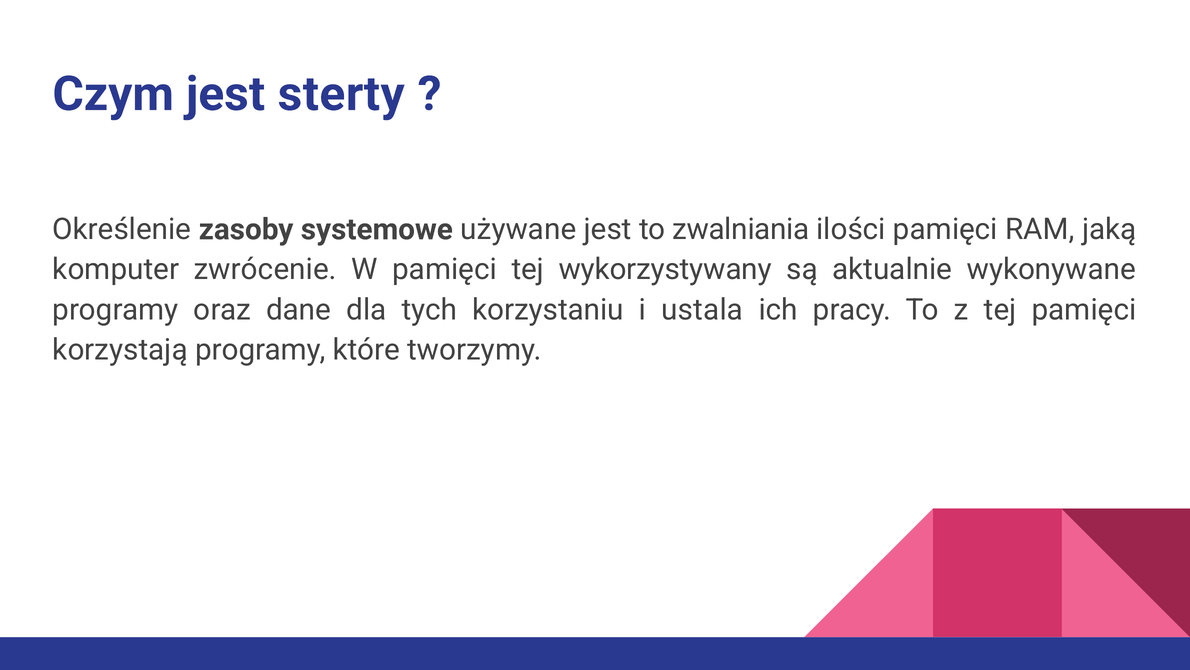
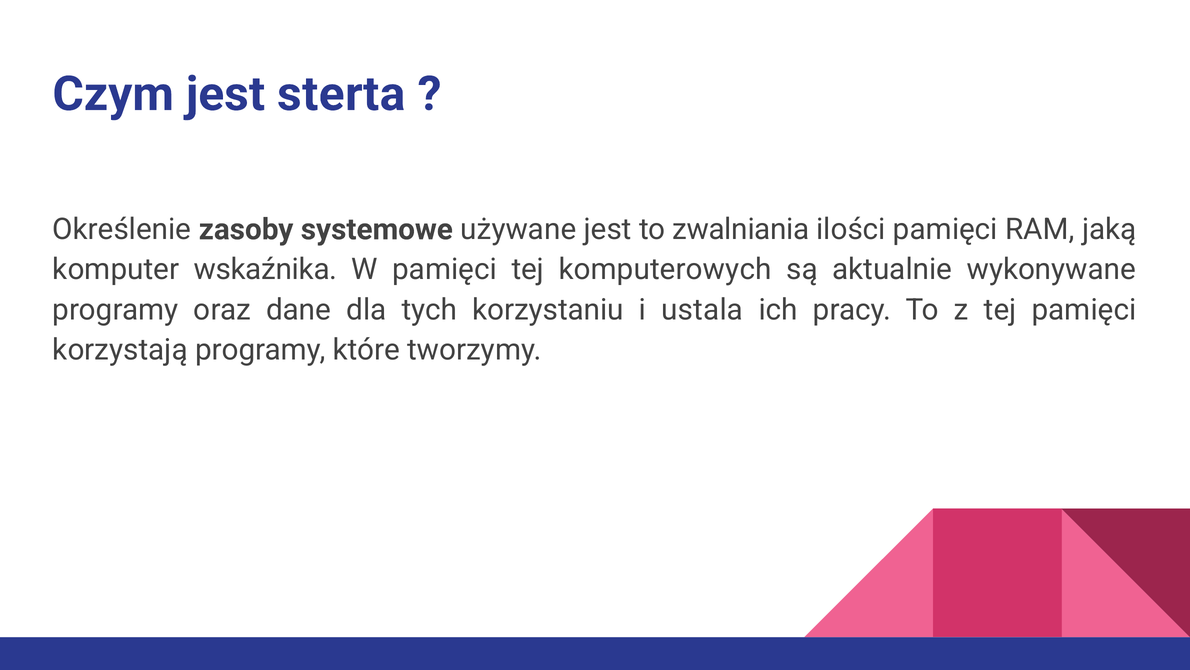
sterty: sterty -> sterta
zwrócenie: zwrócenie -> wskaźnika
wykorzystywany: wykorzystywany -> komputerowych
